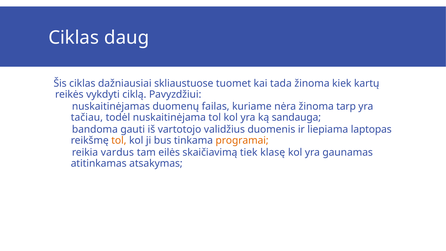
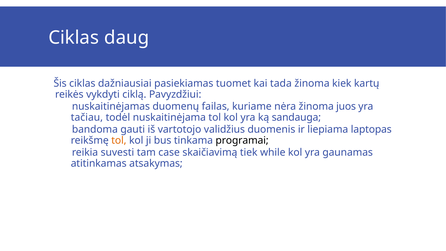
skliaustuose: skliaustuose -> pasiekiamas
tarp: tarp -> juos
programai colour: orange -> black
vardus: vardus -> suvesti
eilės: eilės -> case
klasę: klasę -> while
